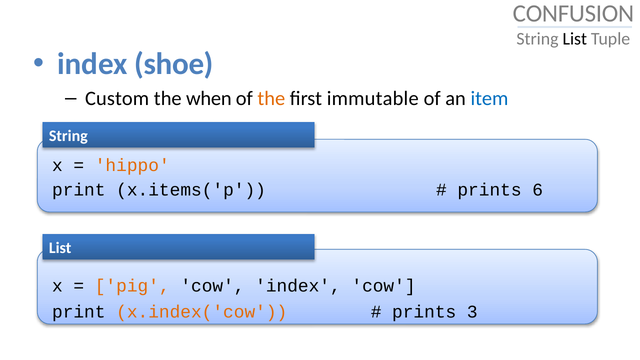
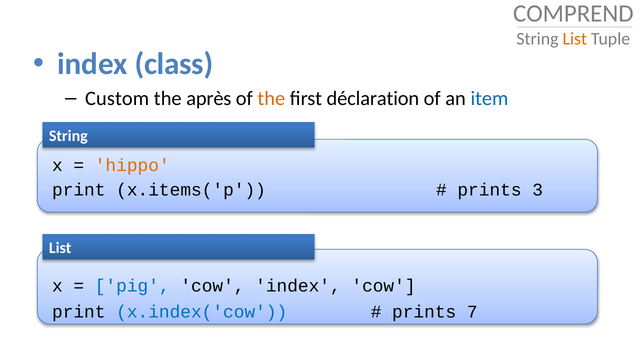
CONFUSION: CONFUSION -> COMPREND
List at (575, 39) colour: black -> orange
shoe: shoe -> class
when: when -> après
immutable: immutable -> déclaration
6: 6 -> 3
pig colour: orange -> blue
x.index('cow colour: orange -> blue
3: 3 -> 7
